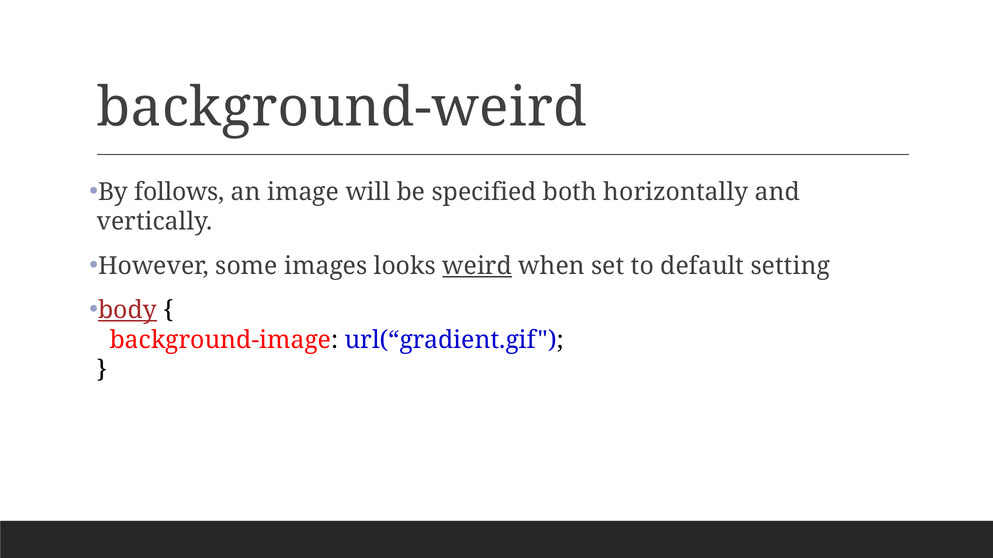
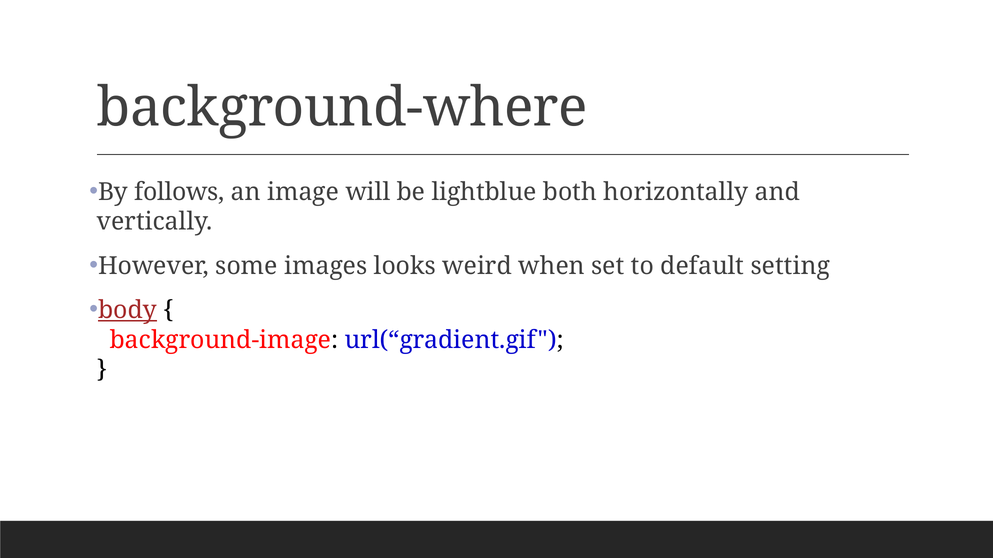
background-weird: background-weird -> background-where
specified: specified -> lightblue
weird underline: present -> none
